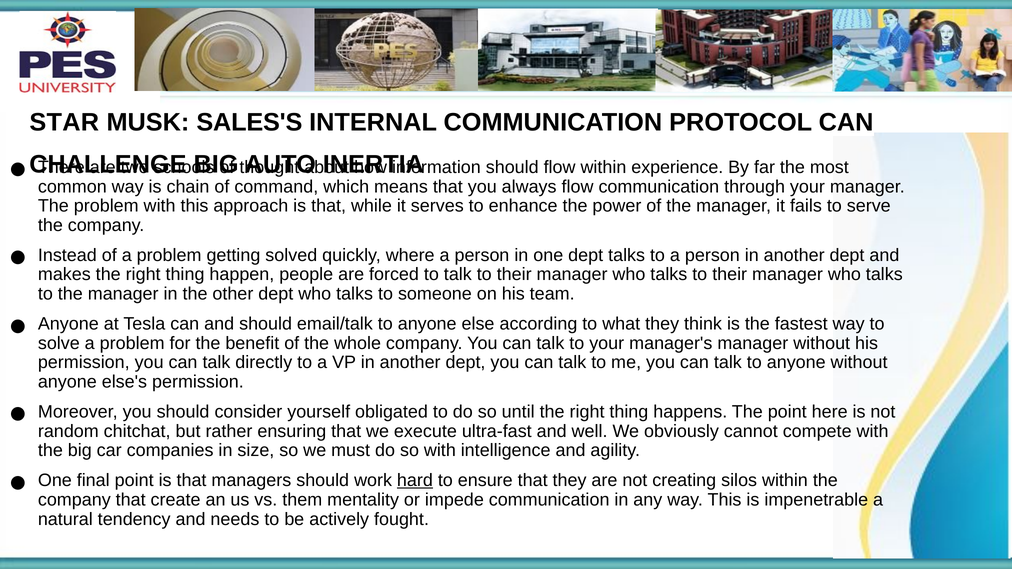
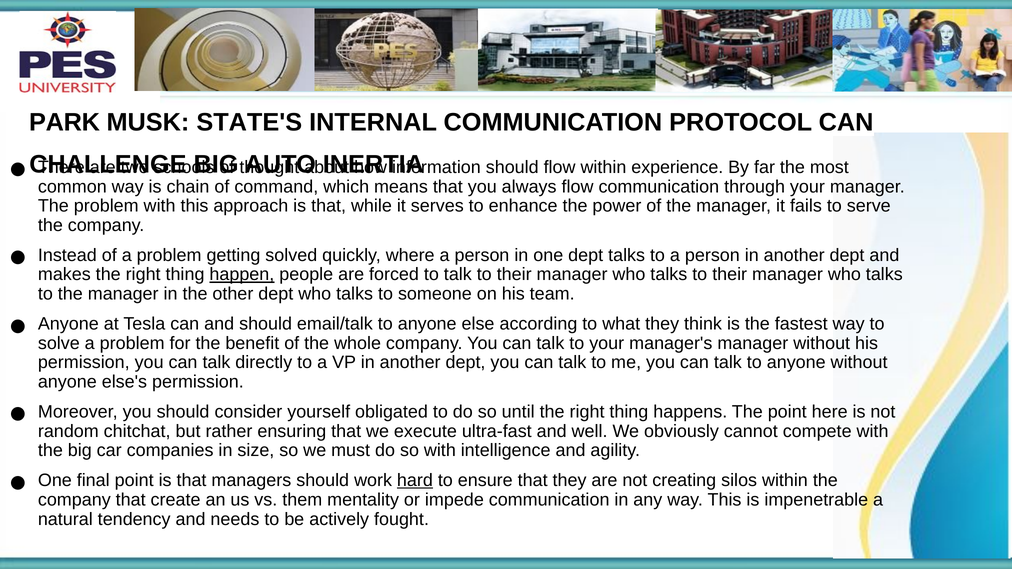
STAR: STAR -> PARK
SALES'S: SALES'S -> STATE'S
happen underline: none -> present
